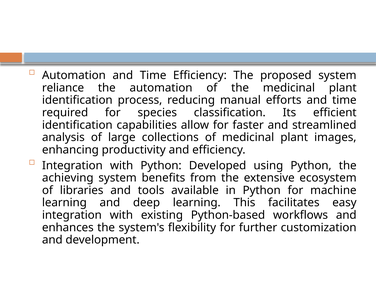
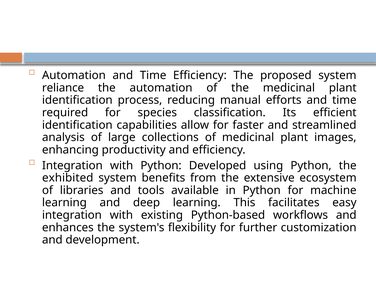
achieving: achieving -> exhibited
